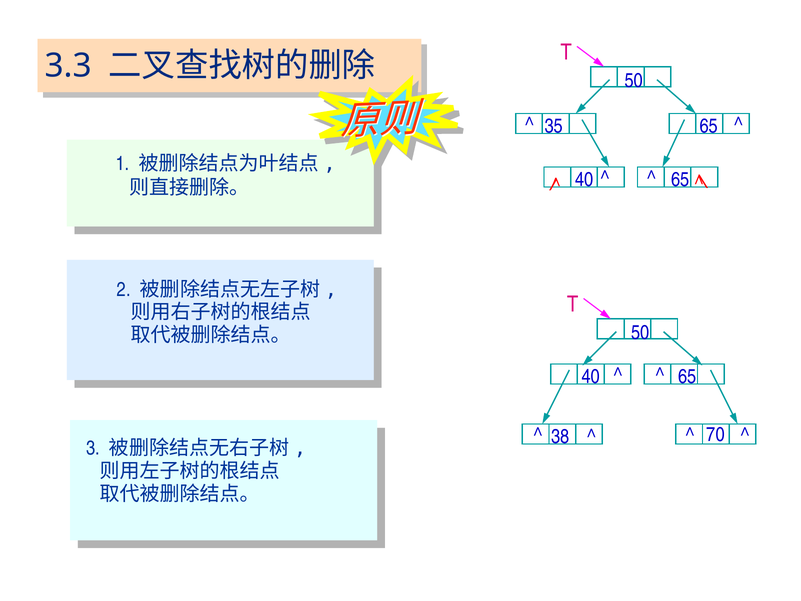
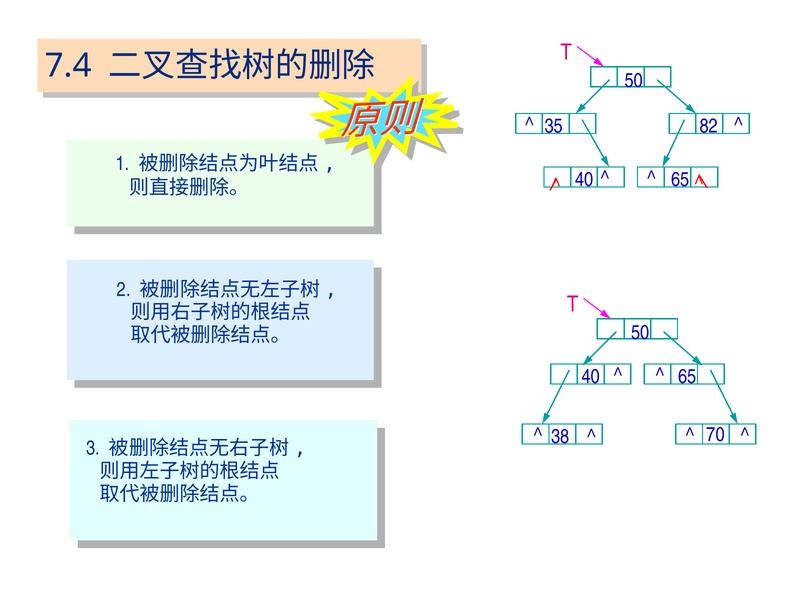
3.3: 3.3 -> 7.4
35 65: 65 -> 82
